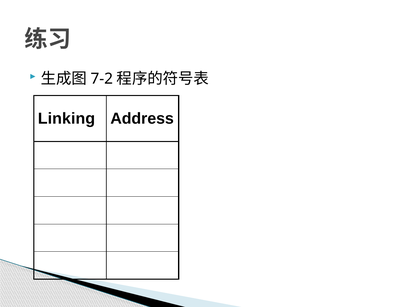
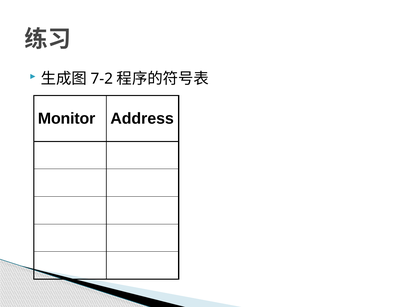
Linking: Linking -> Monitor
